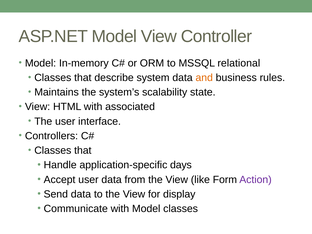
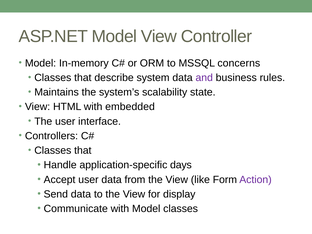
relational: relational -> concerns
and colour: orange -> purple
associated: associated -> embedded
